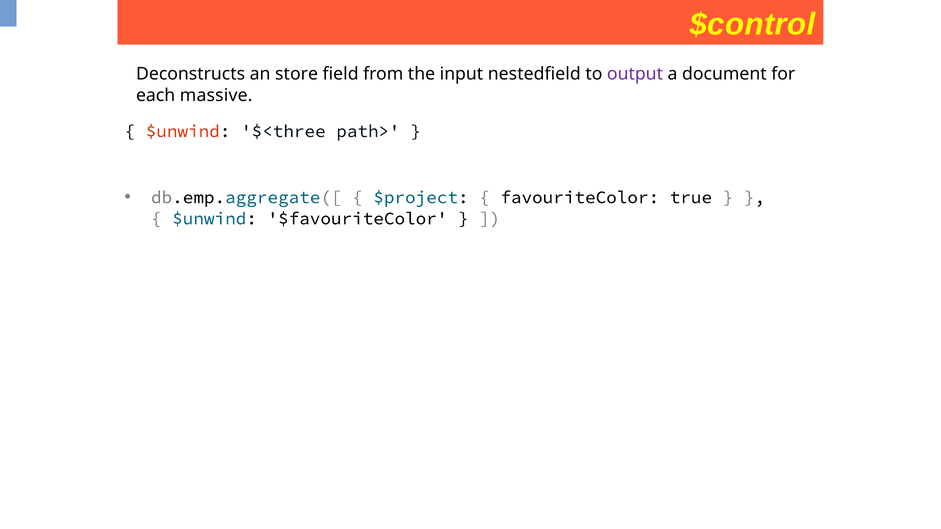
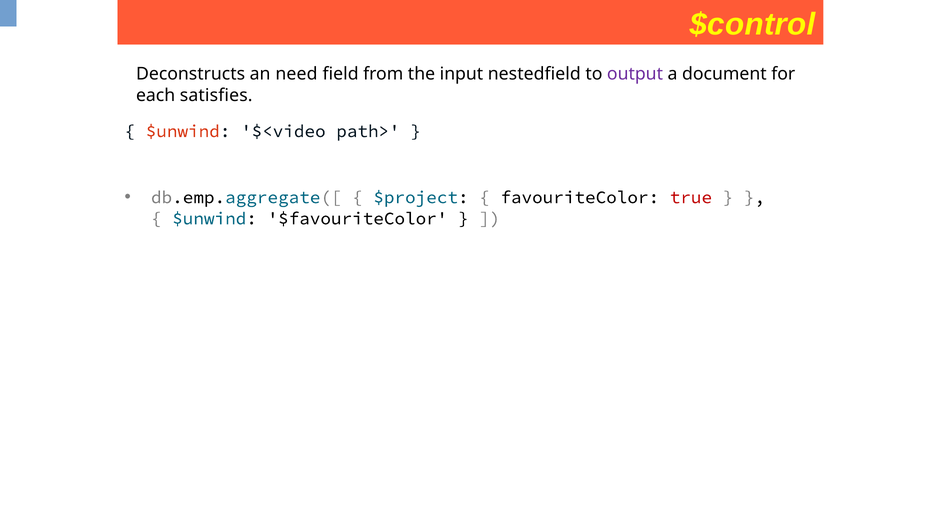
store: store -> need
massive: massive -> satisfies
$<three: $<three -> $<video
true colour: black -> red
